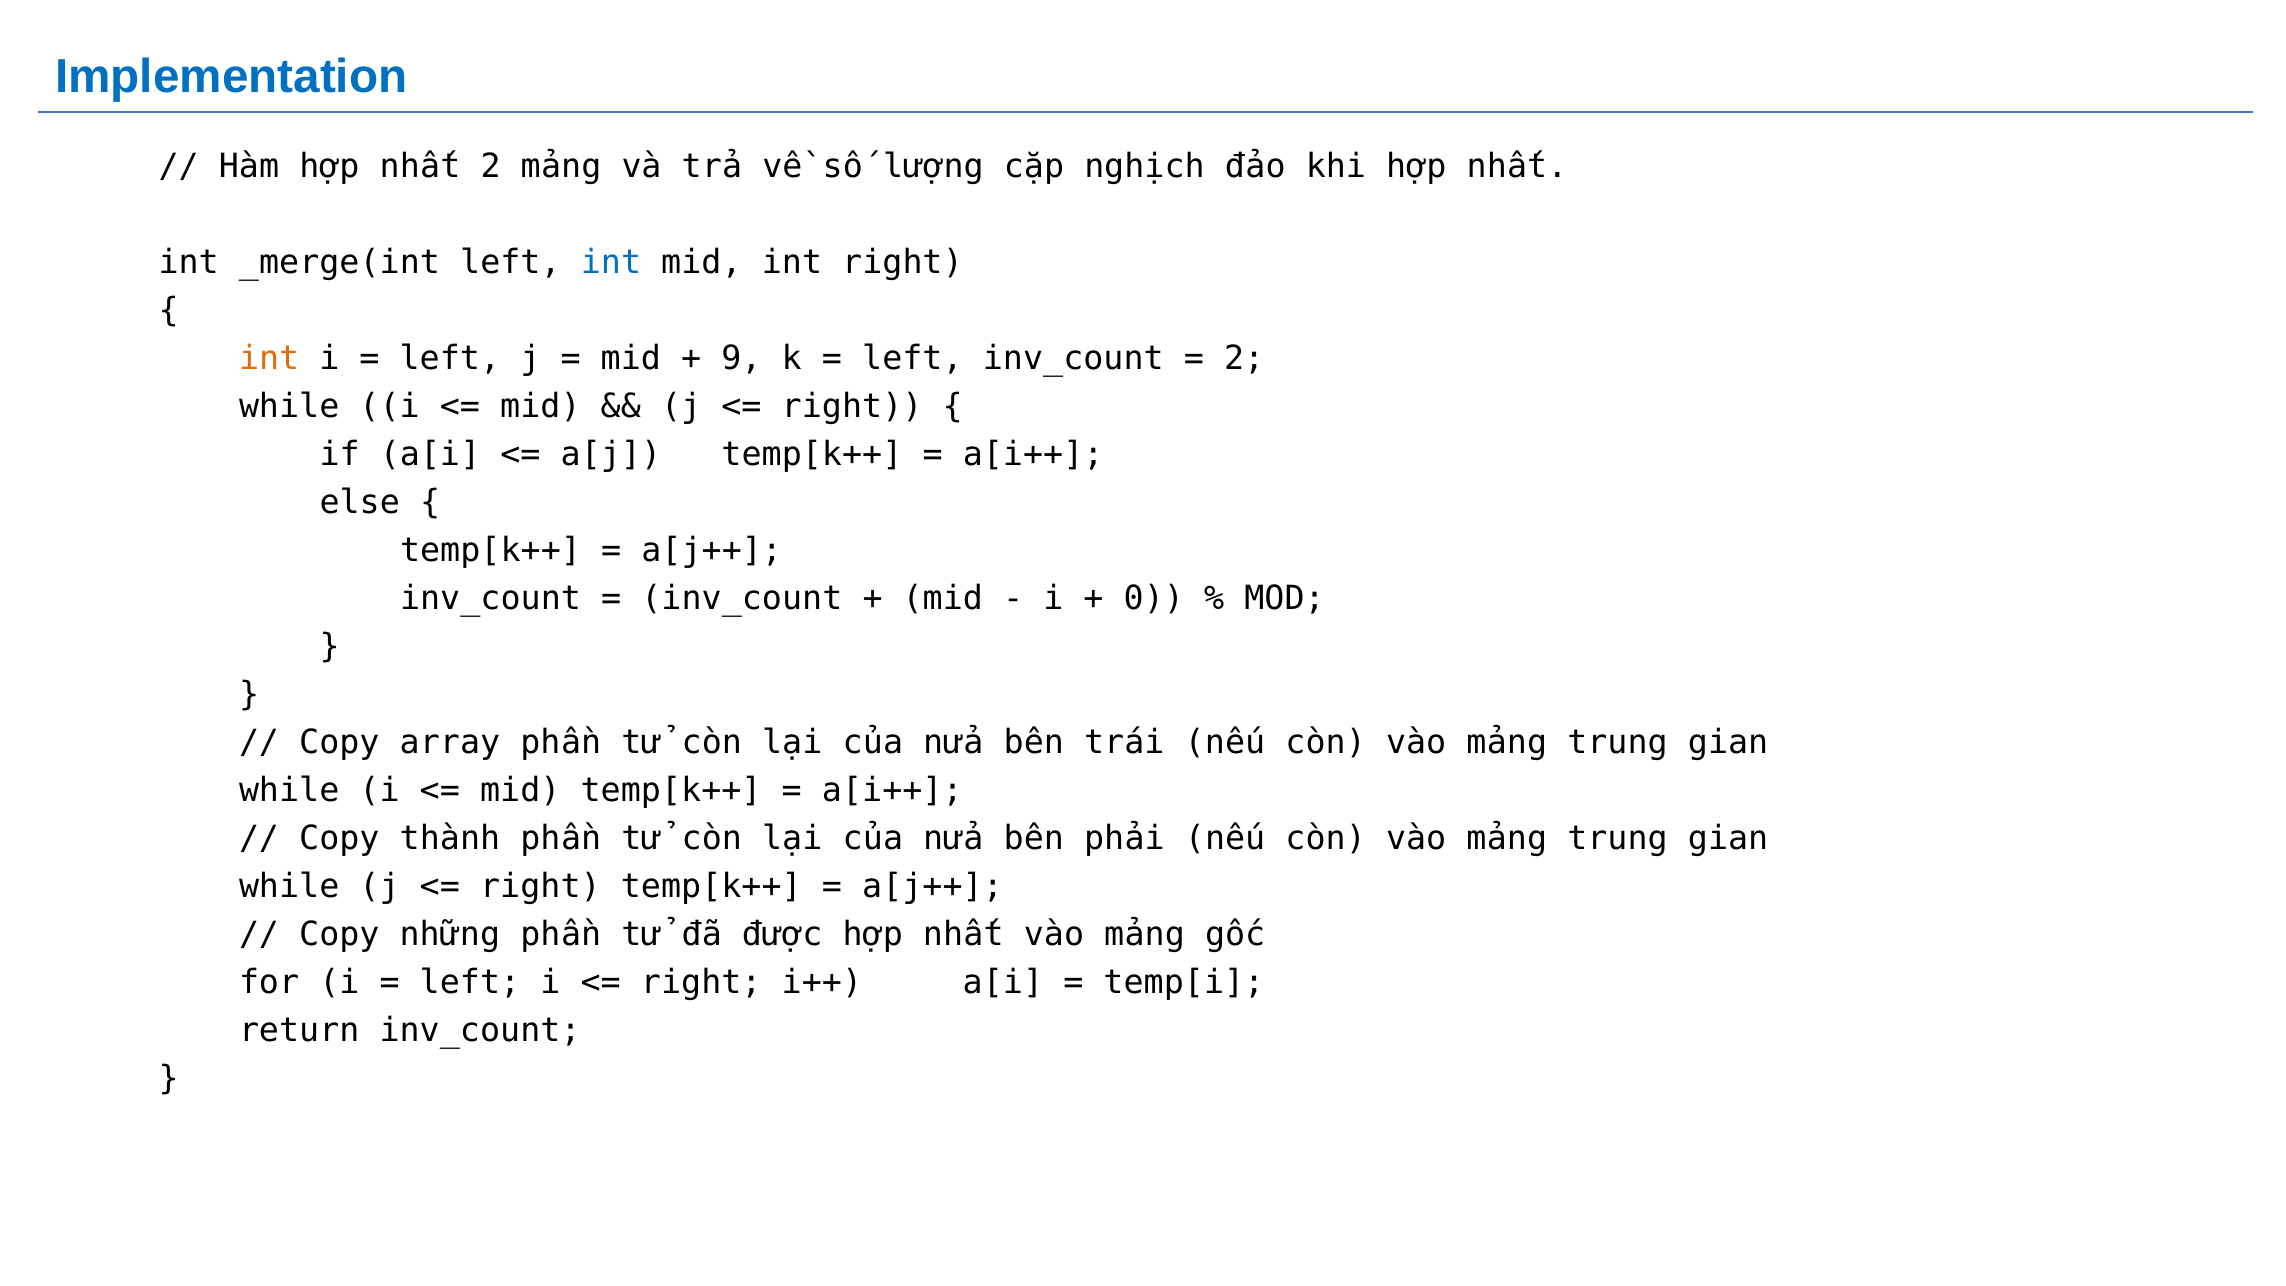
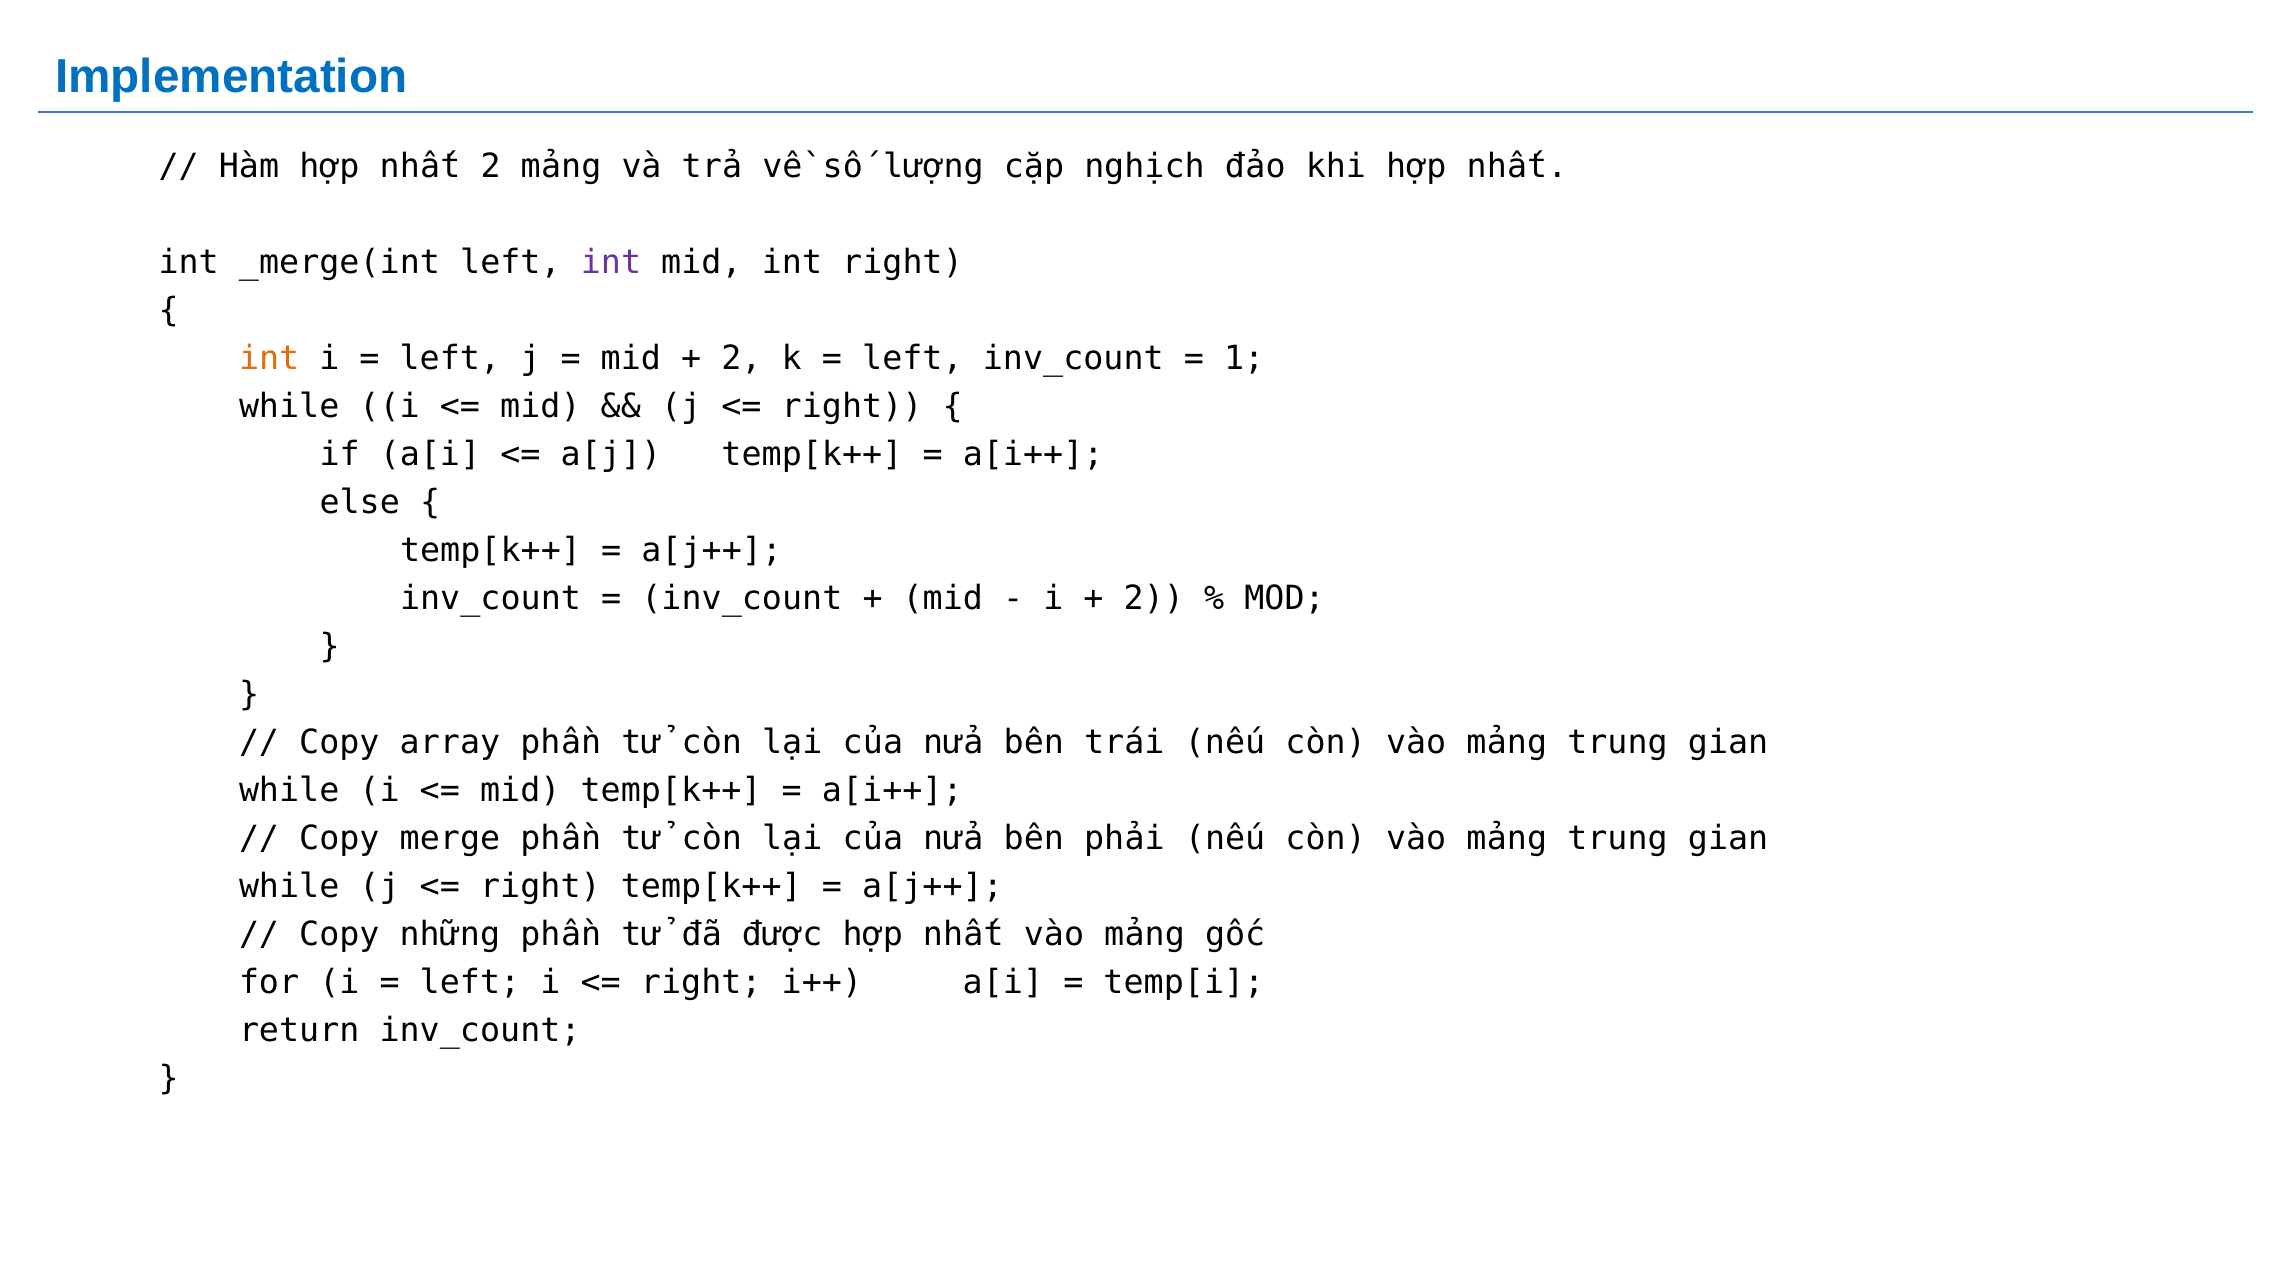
int at (611, 263) colour: blue -> purple
9 at (741, 359): 9 -> 2
2 at (1244, 359): 2 -> 1
0 at (1154, 599): 0 -> 2
thành: thành -> merge
